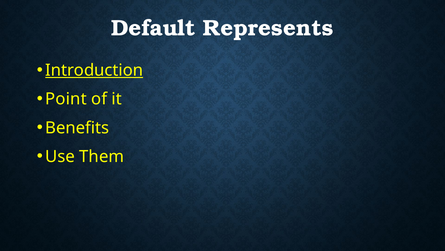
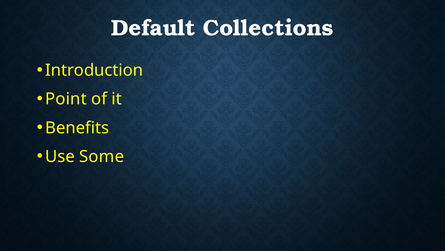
Represents: Represents -> Collections
Introduction underline: present -> none
Them: Them -> Some
